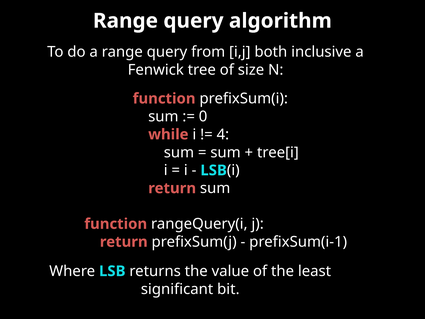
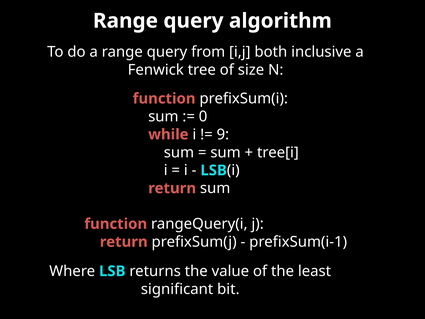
4: 4 -> 9
